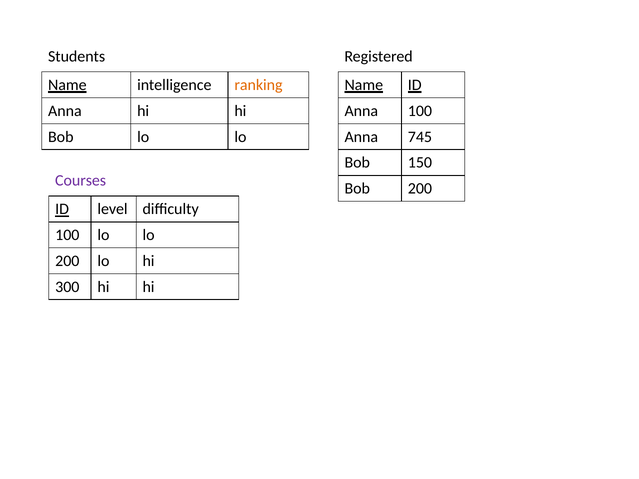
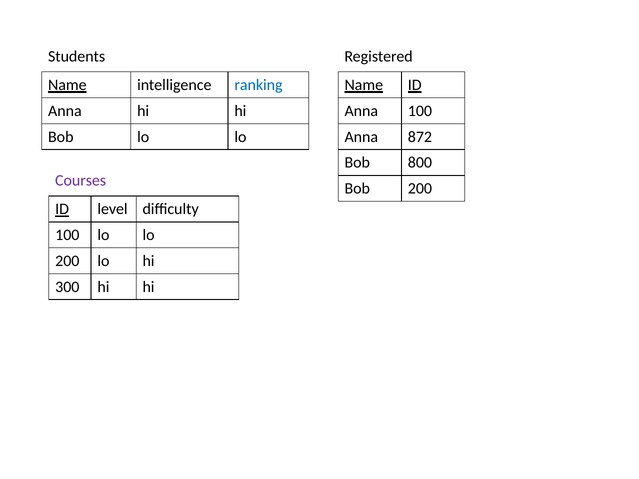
ranking colour: orange -> blue
745: 745 -> 872
150: 150 -> 800
